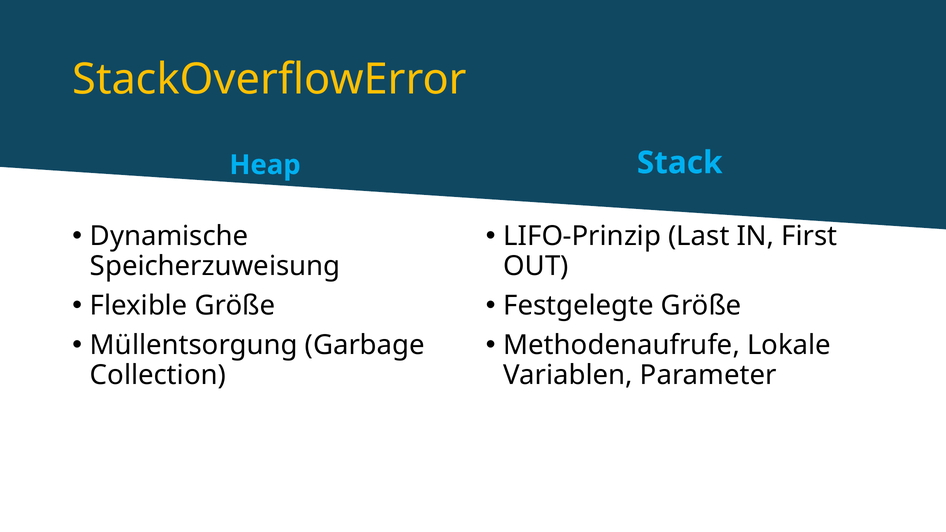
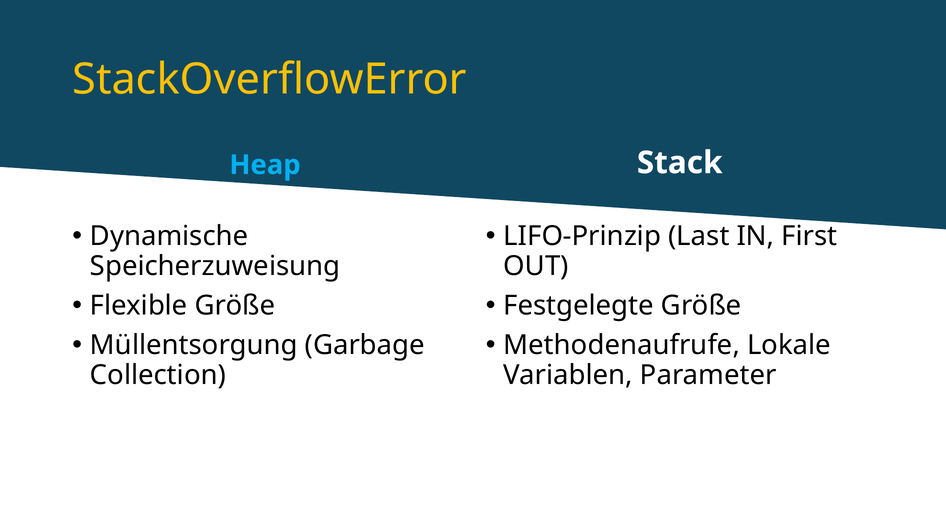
Stack colour: light blue -> white
